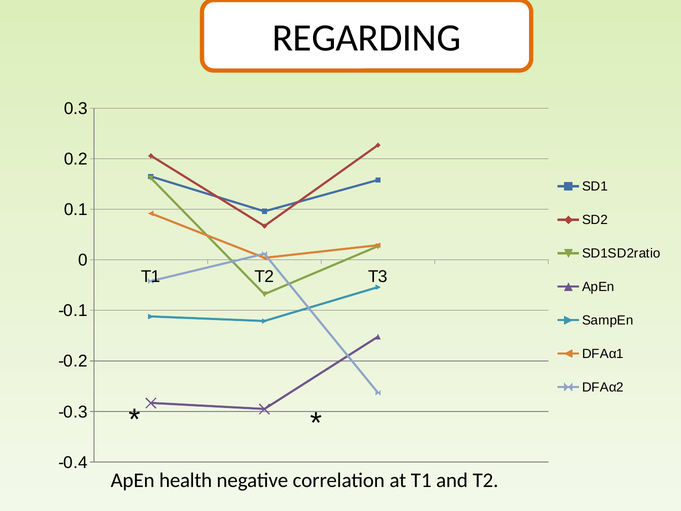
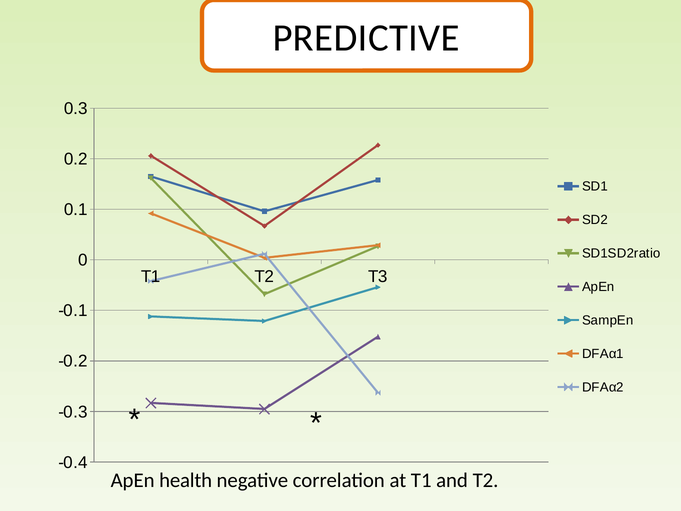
REGARDING: REGARDING -> PREDICTIVE
